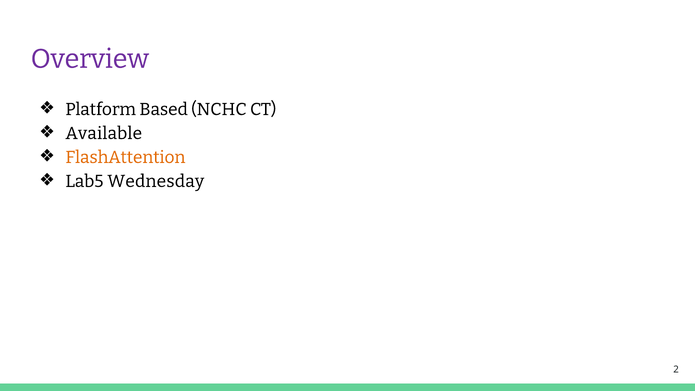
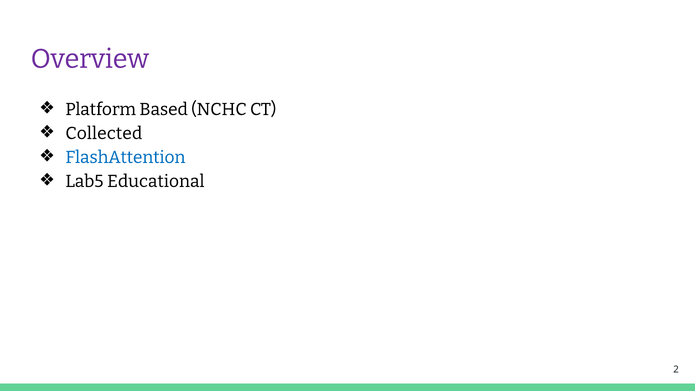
Available: Available -> Collected
FlashAttention colour: orange -> blue
Wednesday: Wednesday -> Educational
